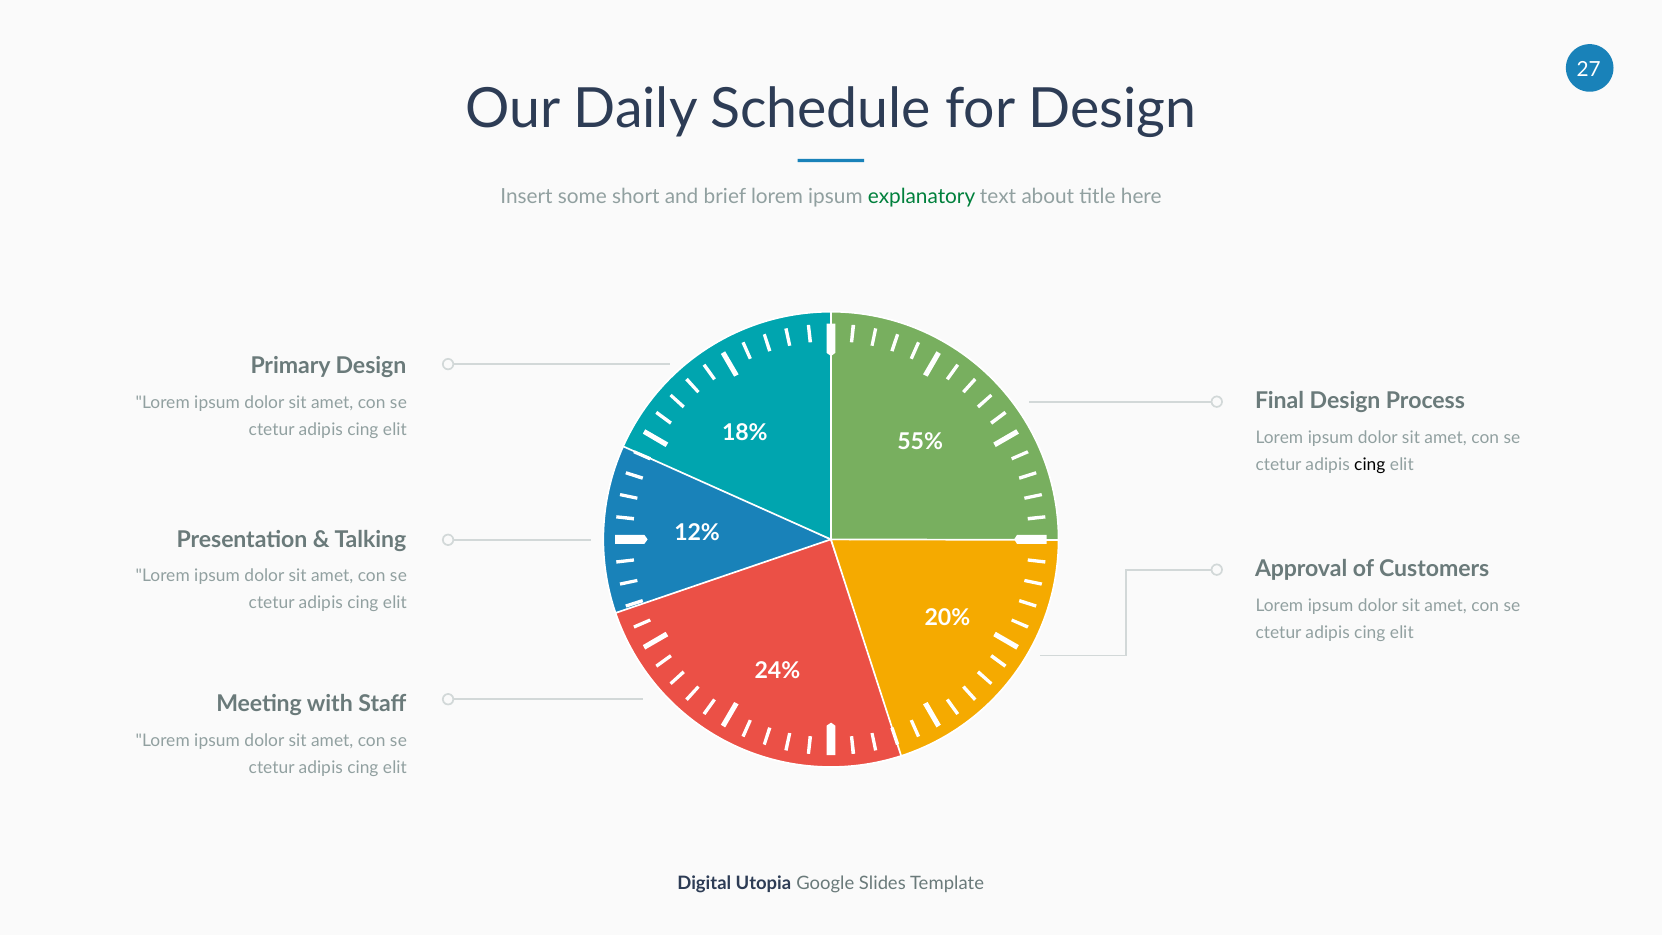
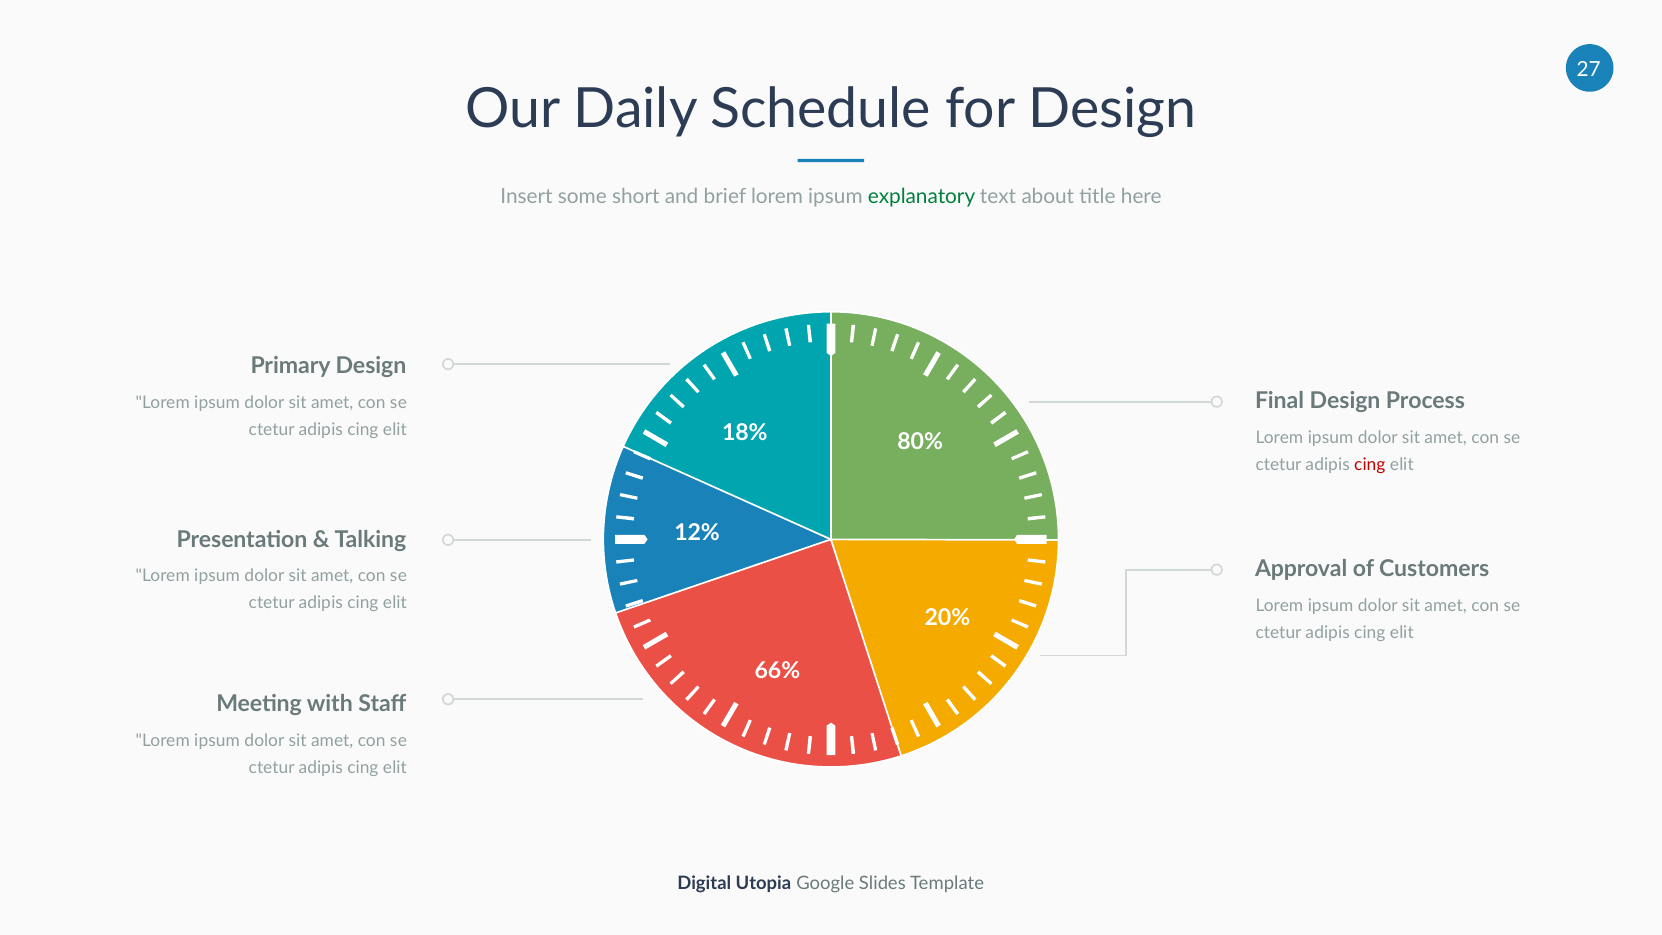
55%: 55% -> 80%
cing at (1370, 465) colour: black -> red
24%: 24% -> 66%
